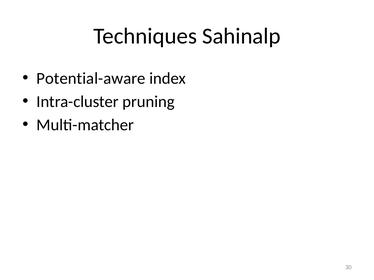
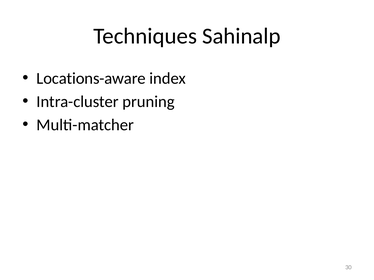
Potential-aware: Potential-aware -> Locations-aware
